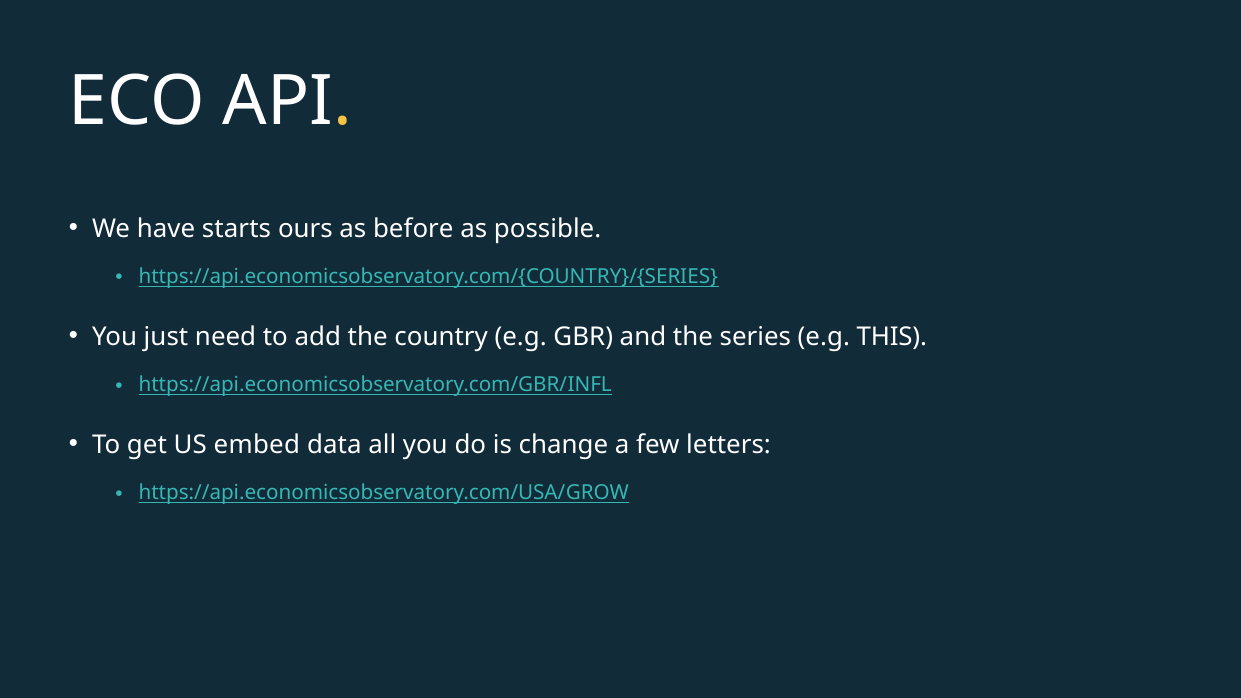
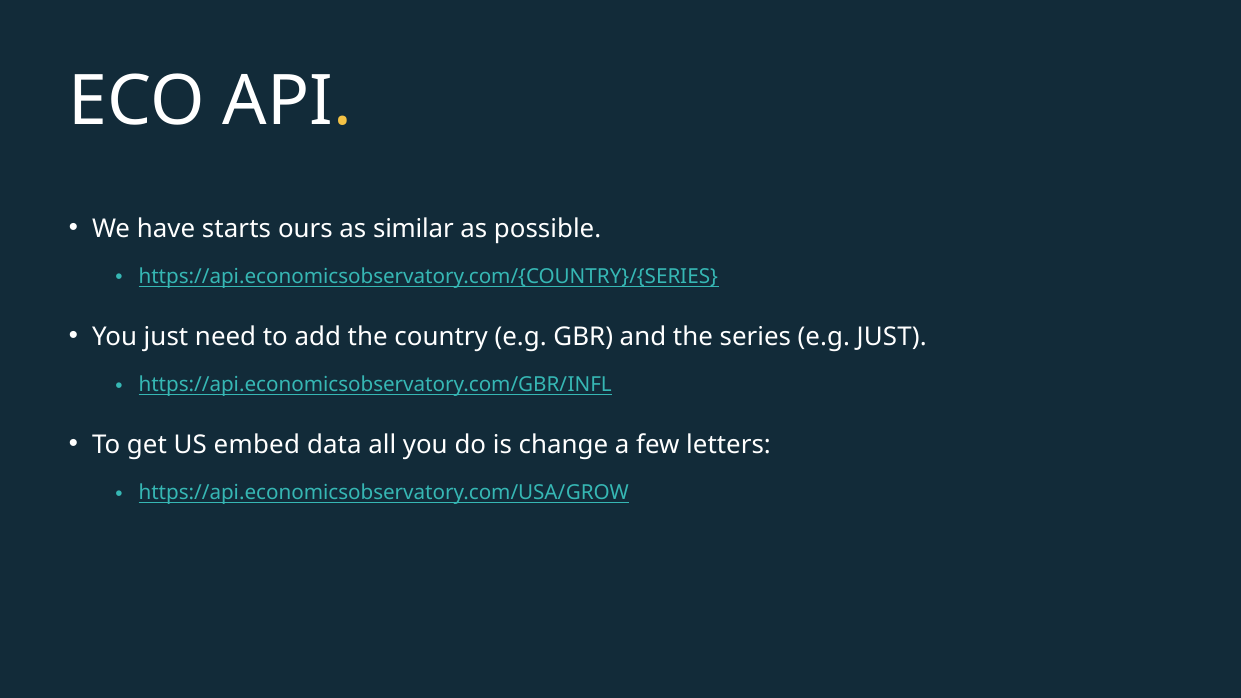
before: before -> similar
e.g THIS: THIS -> JUST
